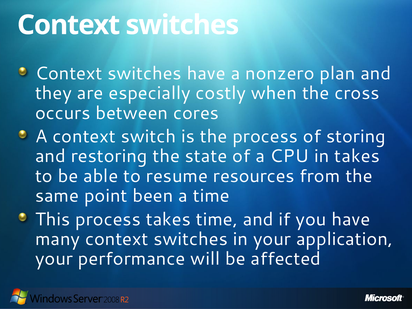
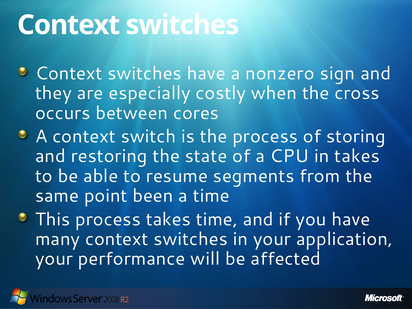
plan: plan -> sign
resources: resources -> segments
